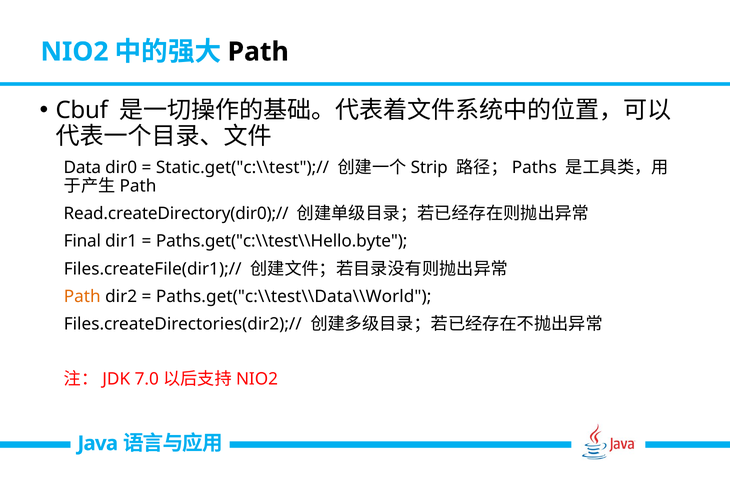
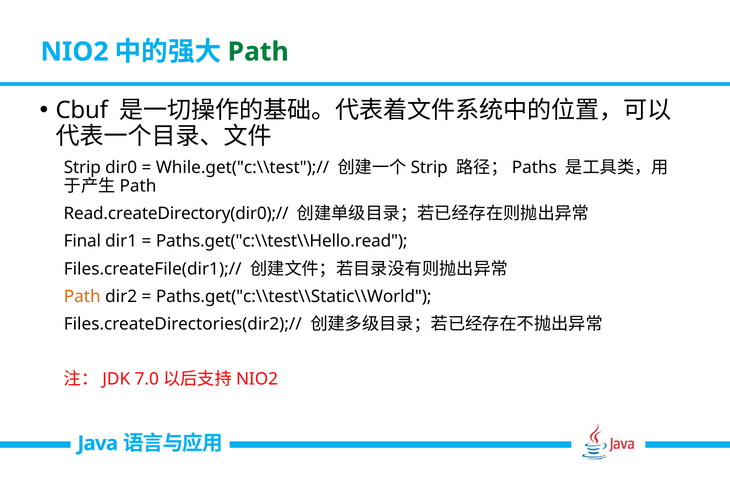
Path at (258, 52) colour: black -> green
Data at (82, 167): Data -> Strip
Static.get("c:\\test");//: Static.get("c:\\test");// -> While.get("c:\\test");//
Paths.get("c:\\test\\Hello.byte: Paths.get("c:\\test\\Hello.byte -> Paths.get("c:\\test\\Hello.read
Paths.get("c:\\test\\Data\\World: Paths.get("c:\\test\\Data\\World -> Paths.get("c:\\test\\Static\\World
